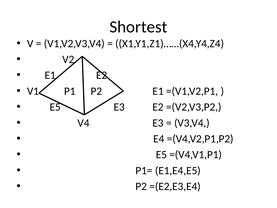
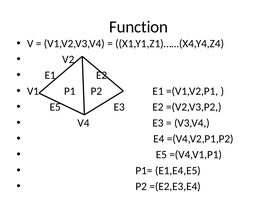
Shortest: Shortest -> Function
